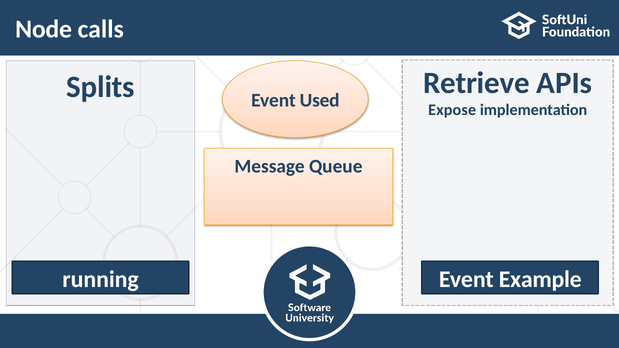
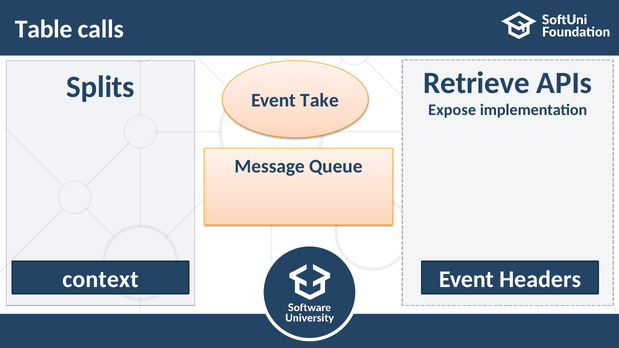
Node: Node -> Table
Used: Used -> Take
running: running -> context
Example: Example -> Headers
